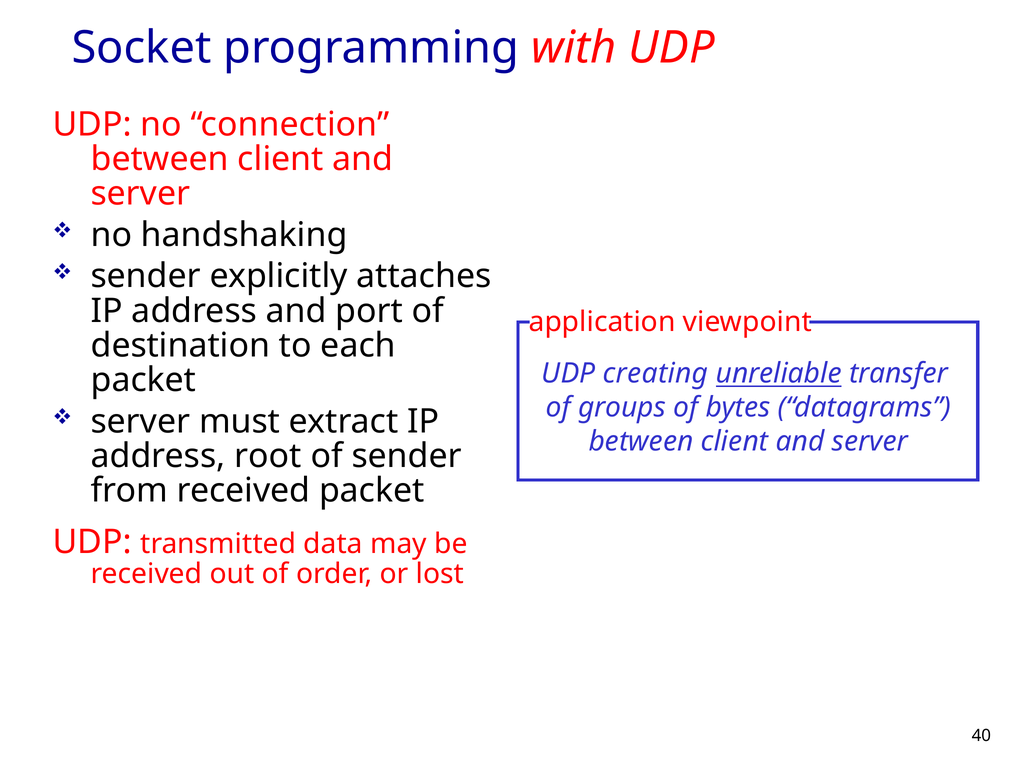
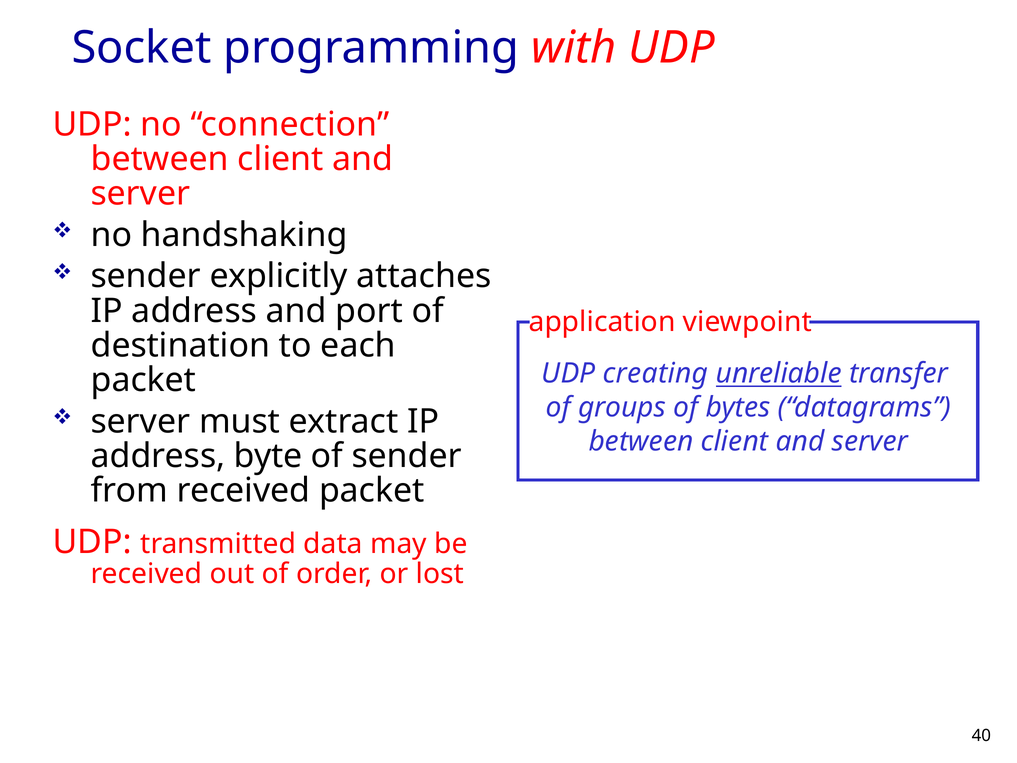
root: root -> byte
